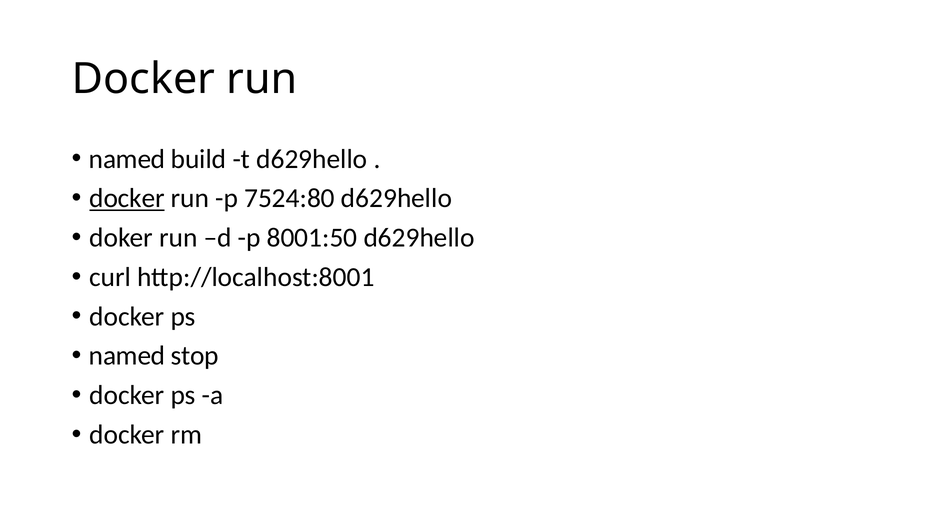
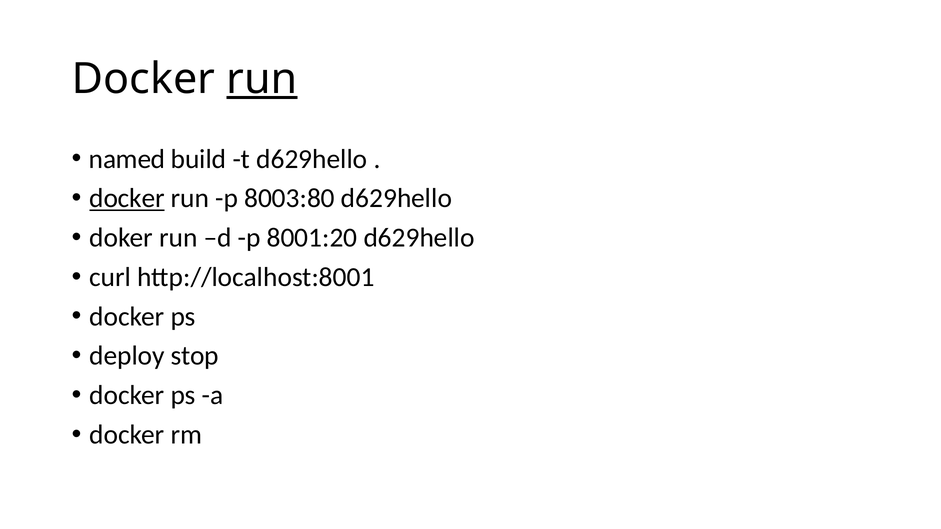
run at (262, 79) underline: none -> present
7524:80: 7524:80 -> 8003:80
8001:50: 8001:50 -> 8001:20
named at (127, 356): named -> deploy
